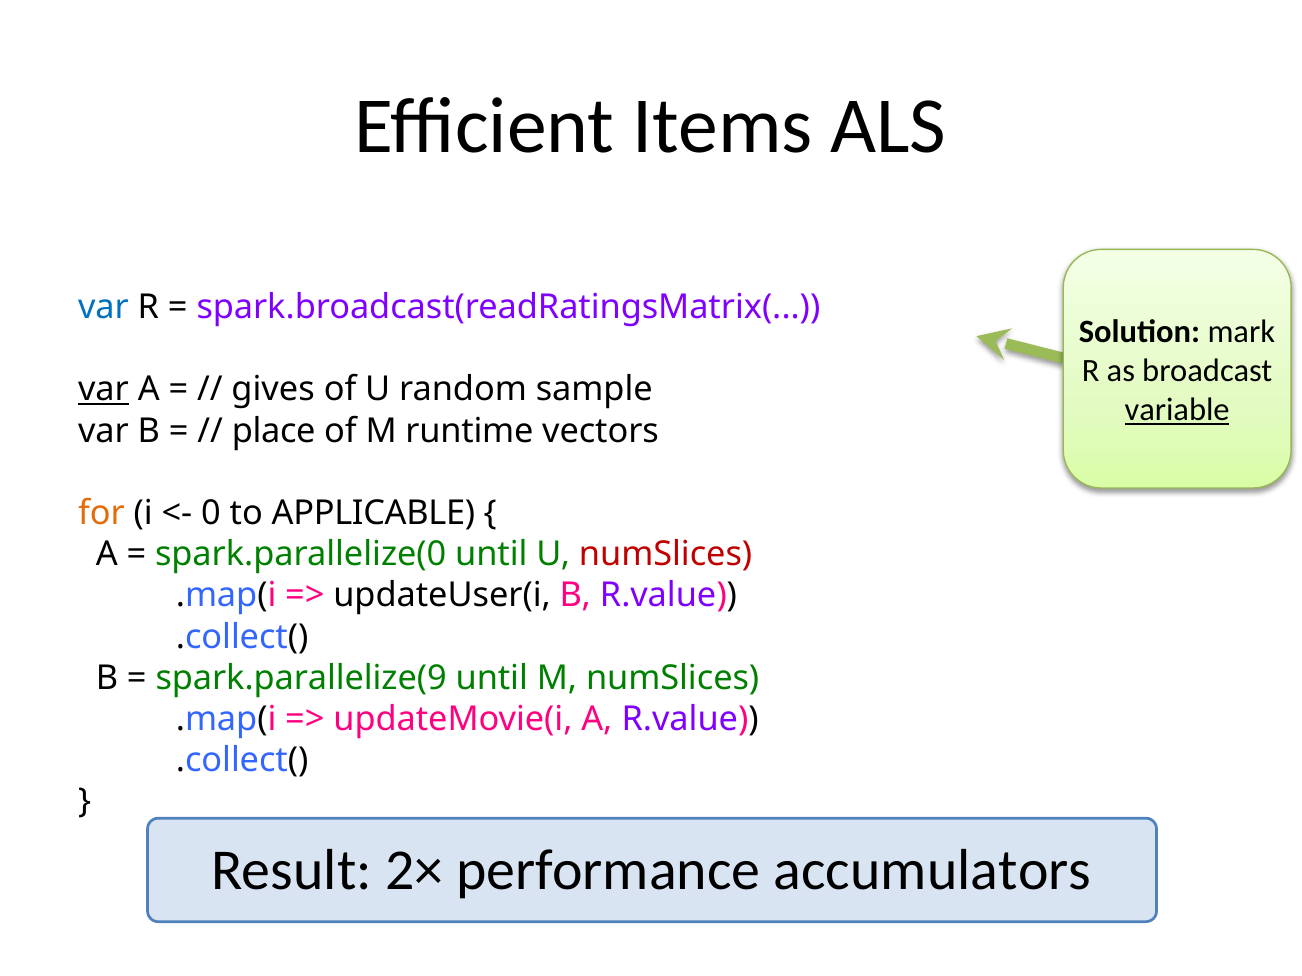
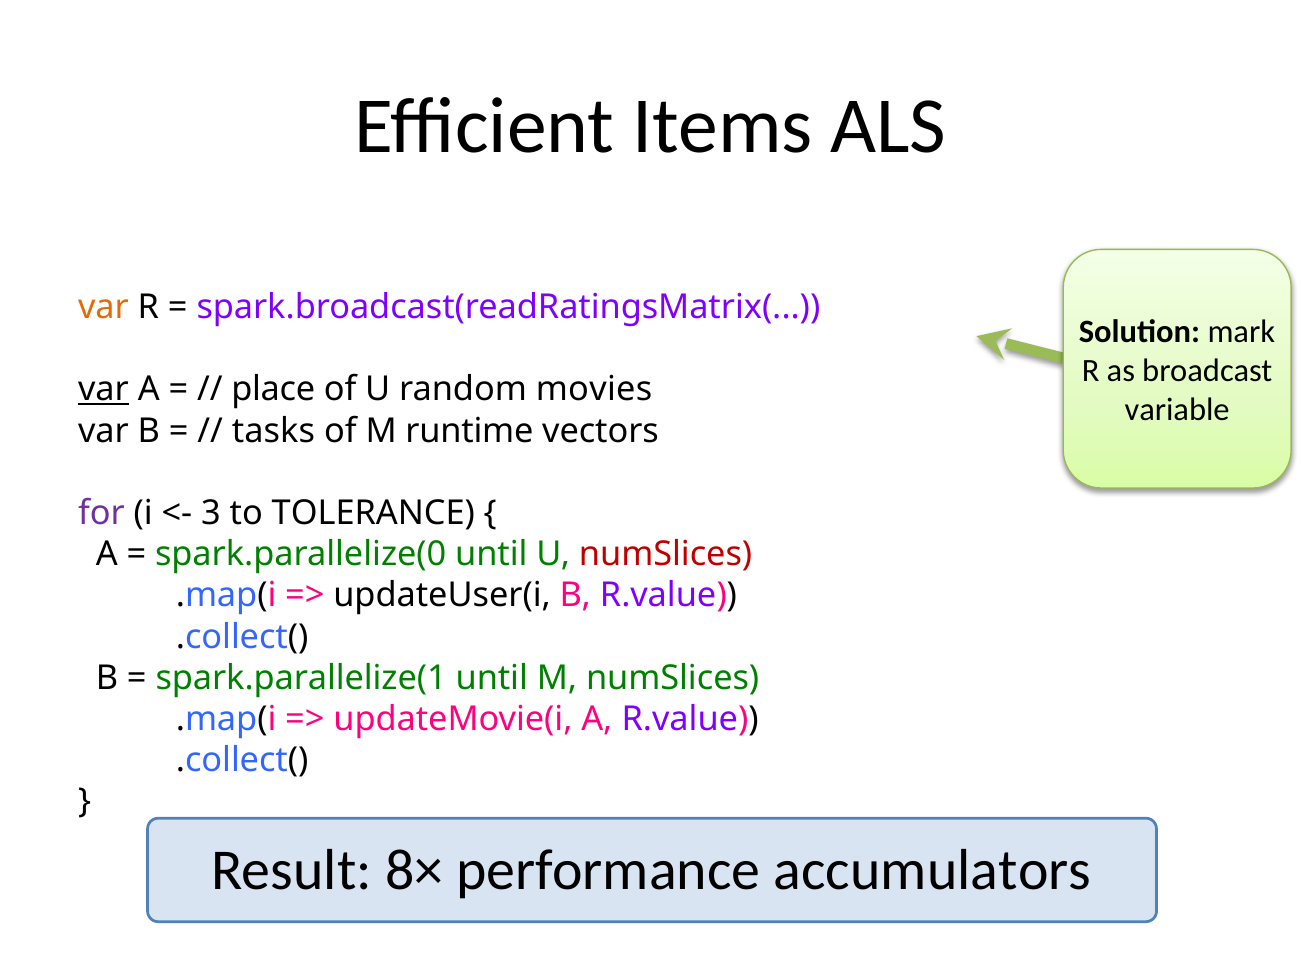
var at (103, 307) colour: blue -> orange
gives: gives -> place
sample: sample -> movies
variable underline: present -> none
place: place -> tasks
for colour: orange -> purple
0: 0 -> 3
APPLICABLE: APPLICABLE -> TOLERANCE
spark.parallelize(9: spark.parallelize(9 -> spark.parallelize(1
2×: 2× -> 8×
